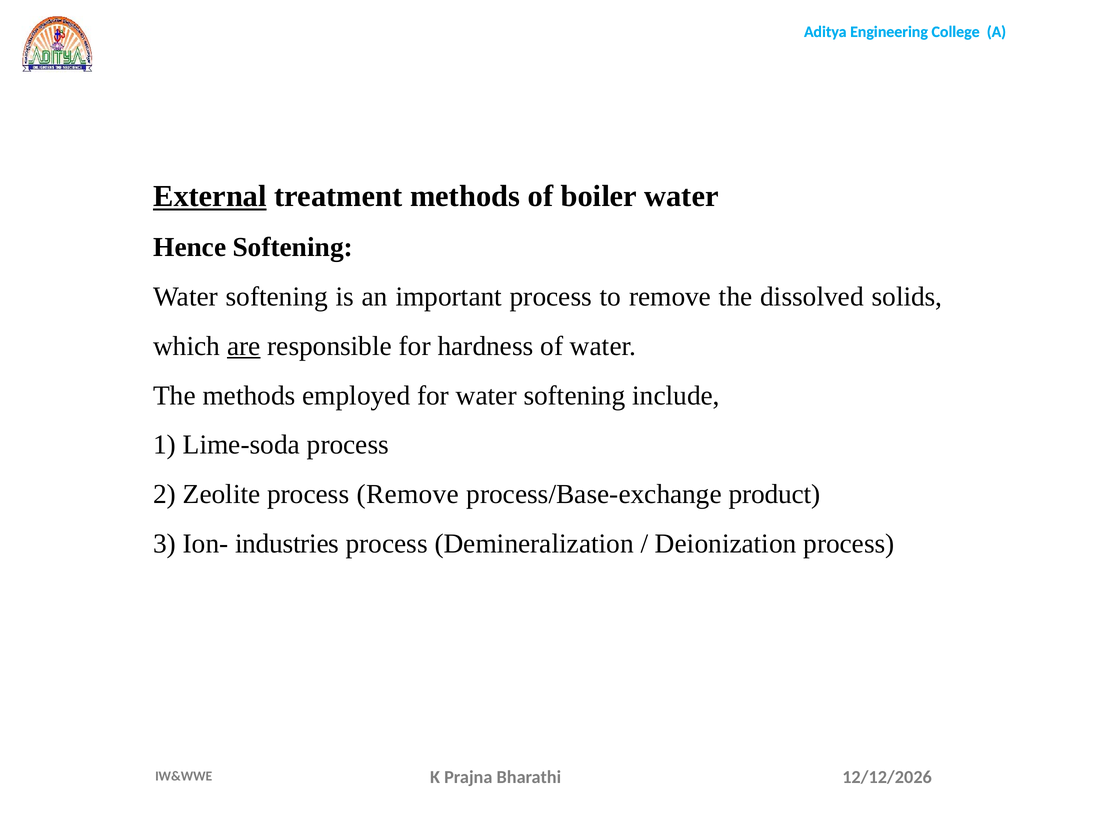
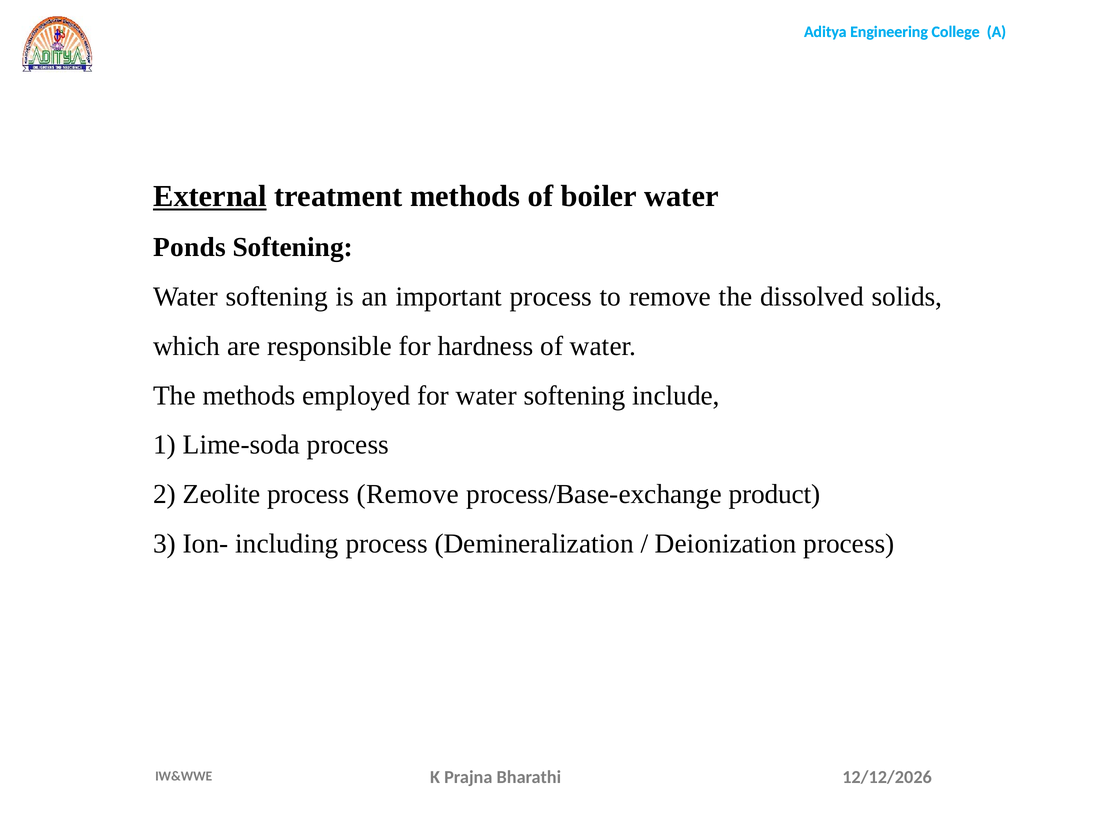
Hence: Hence -> Ponds
are underline: present -> none
industries: industries -> including
